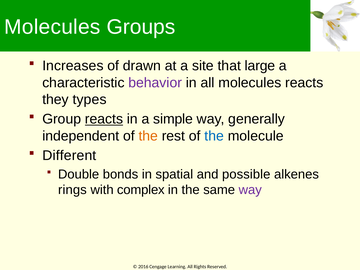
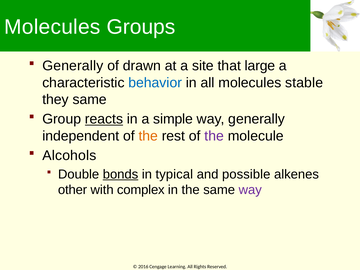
Increases at (73, 66): Increases -> Generally
behavior colour: purple -> blue
molecules reacts: reacts -> stable
they types: types -> same
the at (214, 136) colour: blue -> purple
Different: Different -> Alcohols
bonds underline: none -> present
spatial: spatial -> typical
rings: rings -> other
